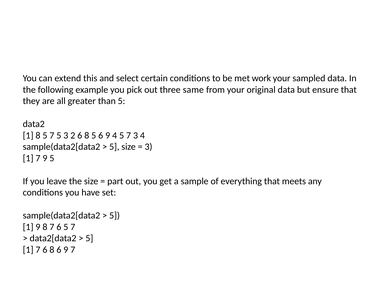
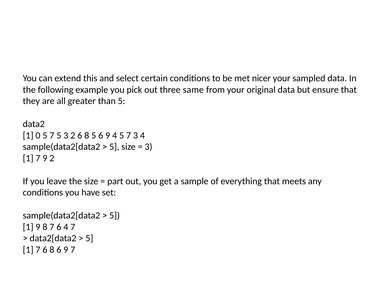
work: work -> nicer
1 8: 8 -> 0
9 5: 5 -> 2
6 5: 5 -> 4
